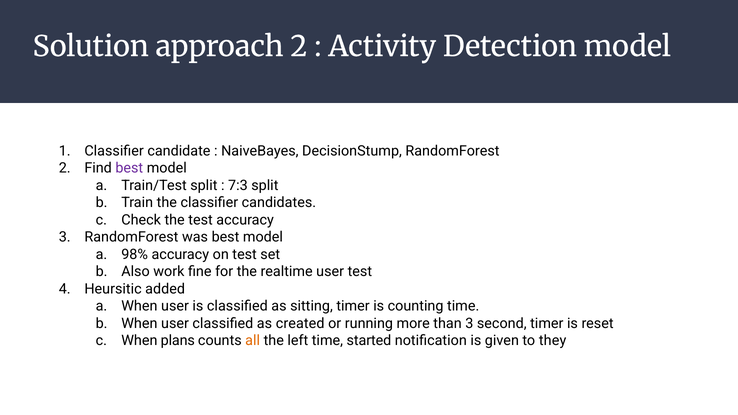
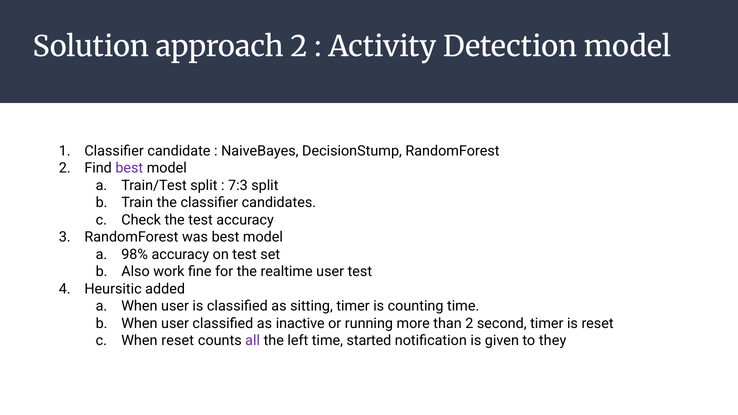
created: created -> inactive
than 3: 3 -> 2
When plans: plans -> reset
all colour: orange -> purple
